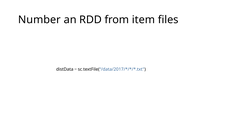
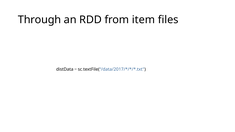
Number: Number -> Through
